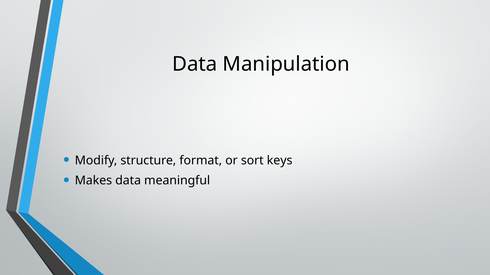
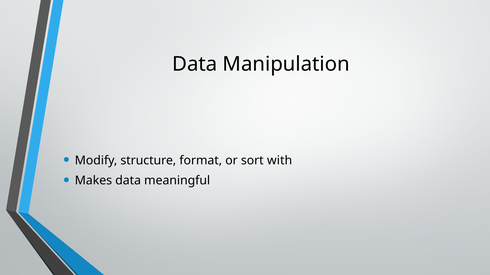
keys: keys -> with
